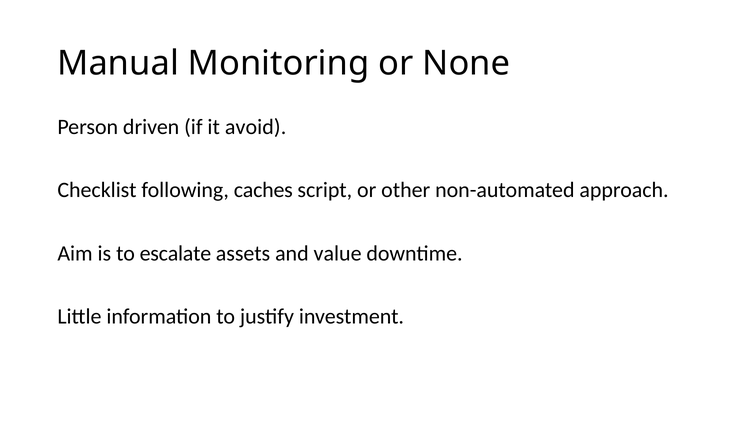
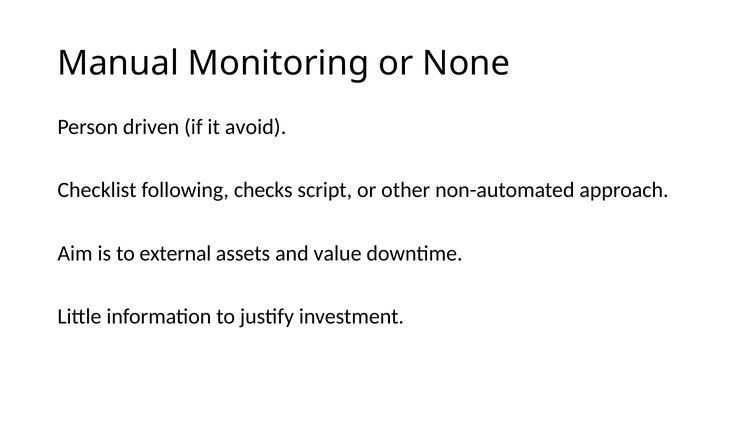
caches: caches -> checks
escalate: escalate -> external
